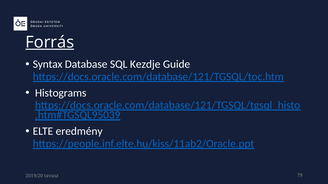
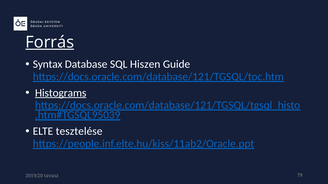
Kezdje: Kezdje -> Hiszen
Histograms underline: none -> present
eredmény: eredmény -> tesztelése
